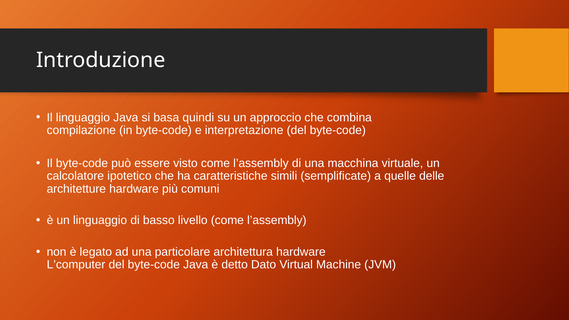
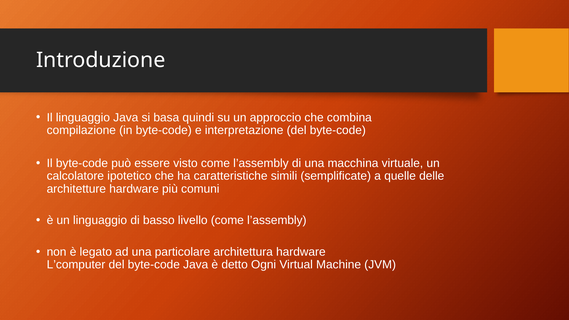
Dato: Dato -> Ogni
